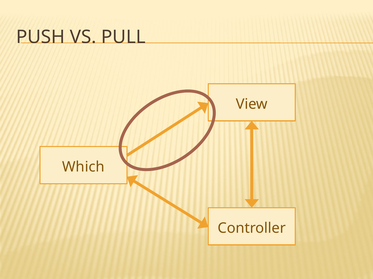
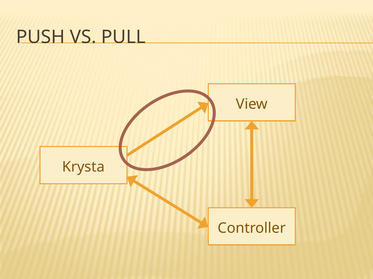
Which: Which -> Krysta
